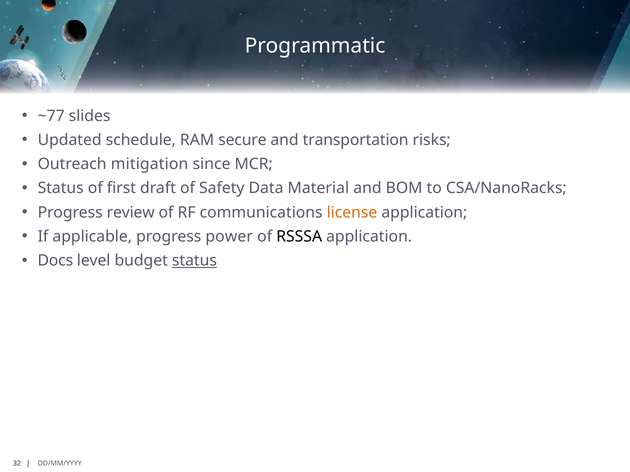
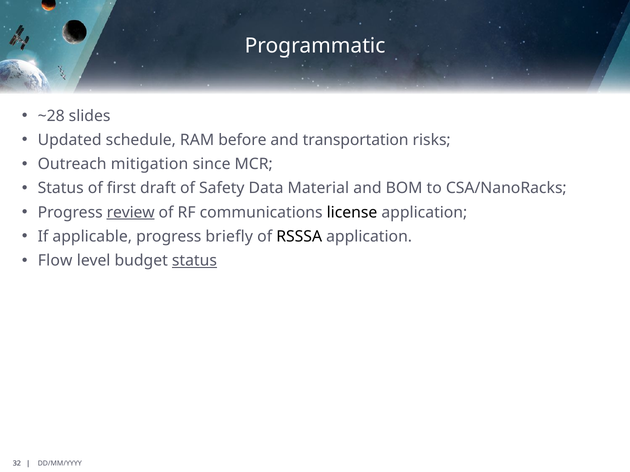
~77: ~77 -> ~28
secure: secure -> before
review underline: none -> present
license colour: orange -> black
power: power -> briefly
Docs: Docs -> Flow
